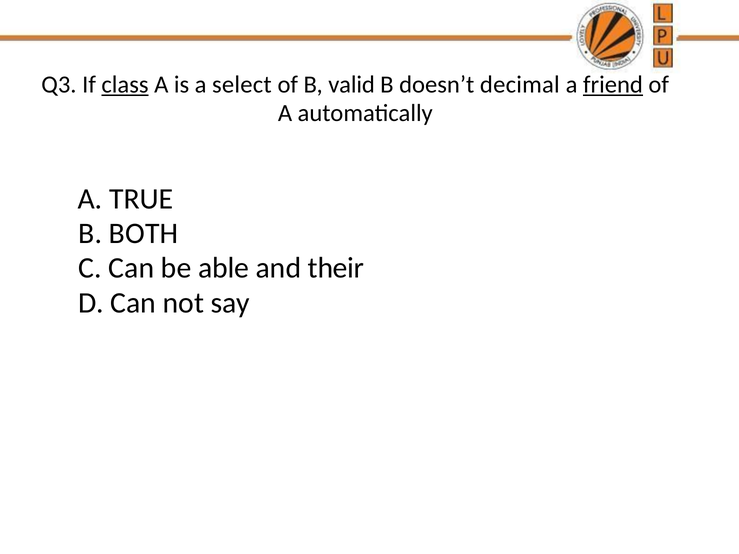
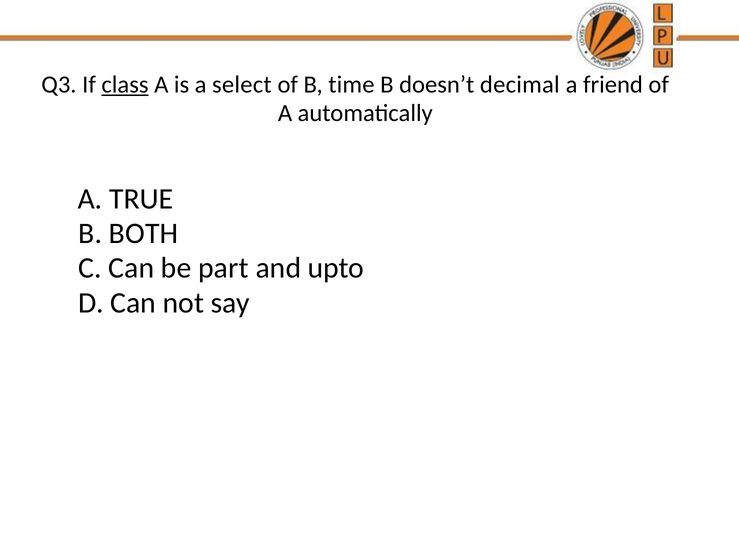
valid: valid -> time
friend underline: present -> none
able: able -> part
their: their -> upto
